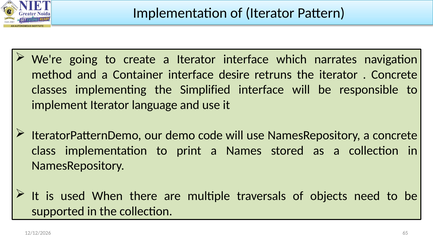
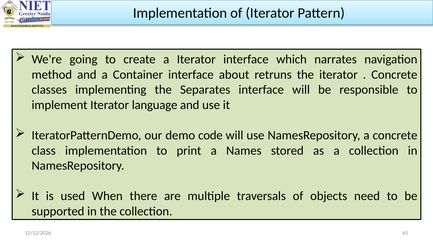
desire: desire -> about
Simplified: Simplified -> Separates
